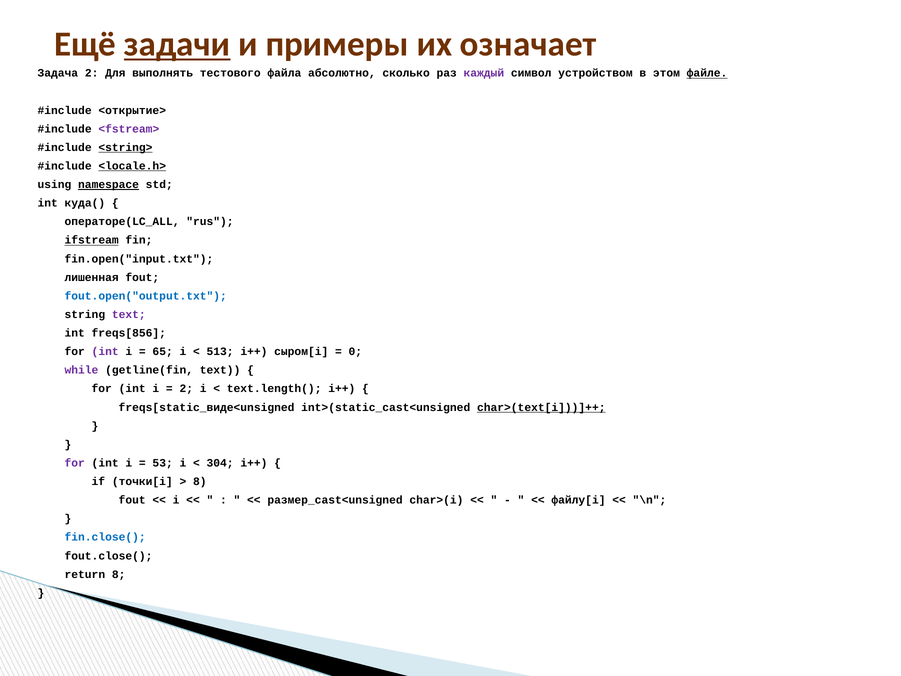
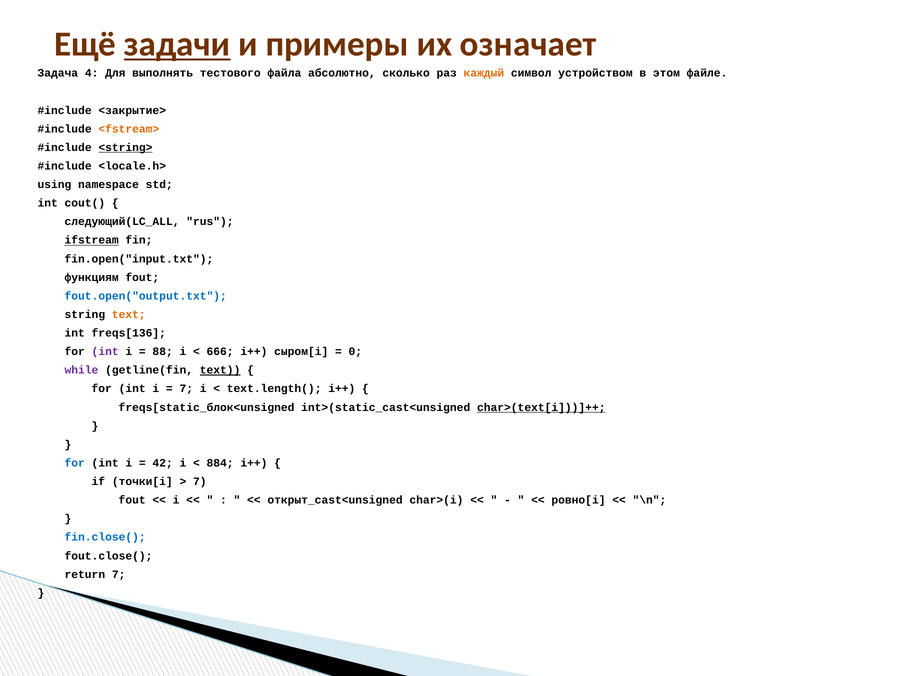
Задача 2: 2 -> 4
каждый colour: purple -> orange
файле underline: present -> none
<открытие>: <открытие> -> <закрытие>
<fstream> colour: purple -> orange
<locale.h> underline: present -> none
namespace underline: present -> none
куда(: куда( -> cout(
операторе(LC_ALL: операторе(LC_ALL -> следующий(LC_ALL
лишенная: лишенная -> функциям
text at (129, 314) colour: purple -> orange
freqs[856: freqs[856 -> freqs[136
65: 65 -> 88
513: 513 -> 666
text at (220, 370) underline: none -> present
2 at (186, 389): 2 -> 7
freqs[static_виде<unsigned: freqs[static_виде<unsigned -> freqs[static_блок<unsigned
for at (75, 463) colour: purple -> blue
53: 53 -> 42
304: 304 -> 884
8 at (200, 481): 8 -> 7
размер_cast<unsigned: размер_cast<unsigned -> открыт_cast<unsigned
файлу[i: файлу[i -> ровно[i
return 8: 8 -> 7
